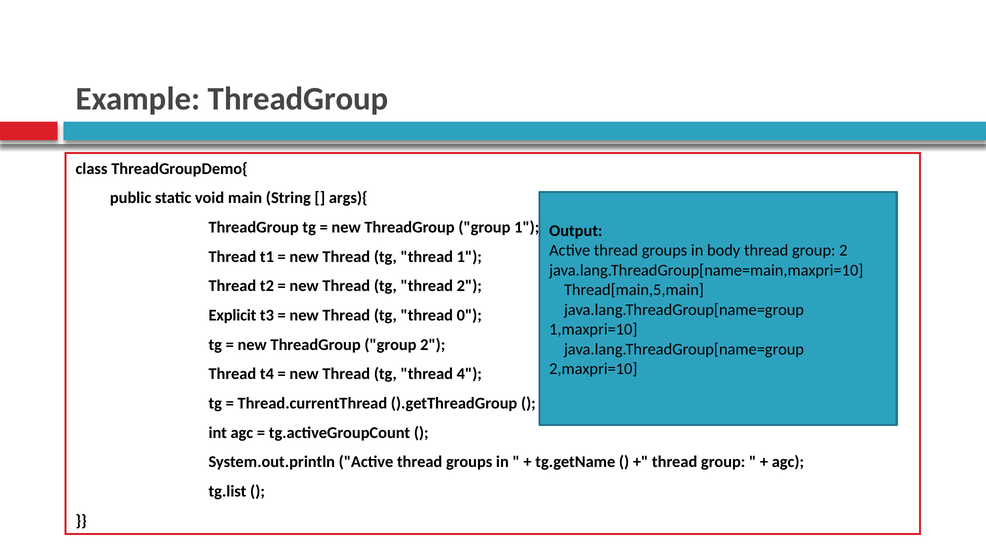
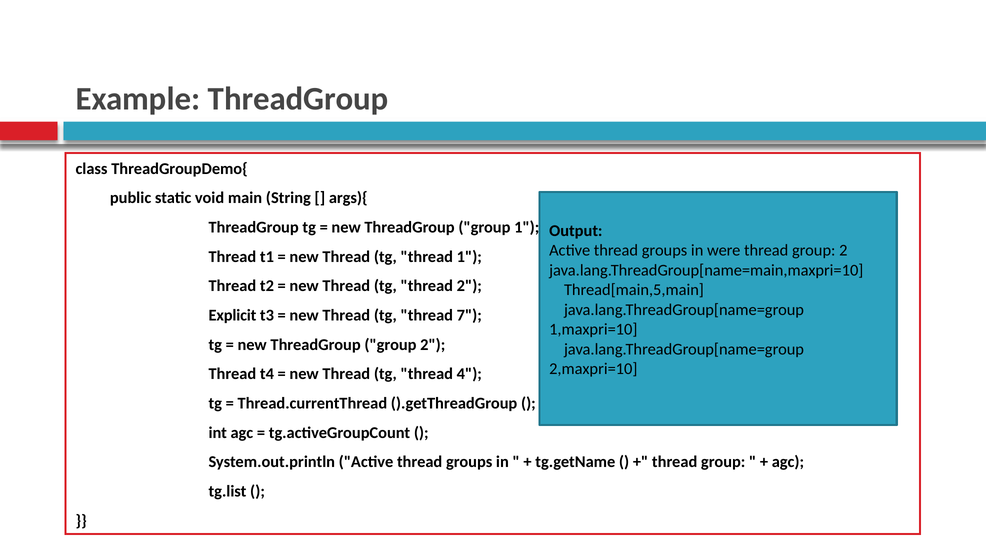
body: body -> were
0: 0 -> 7
